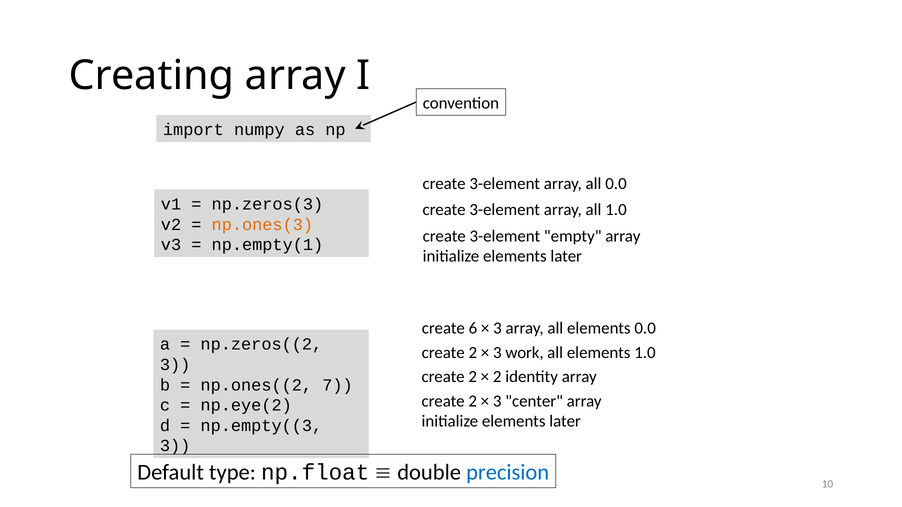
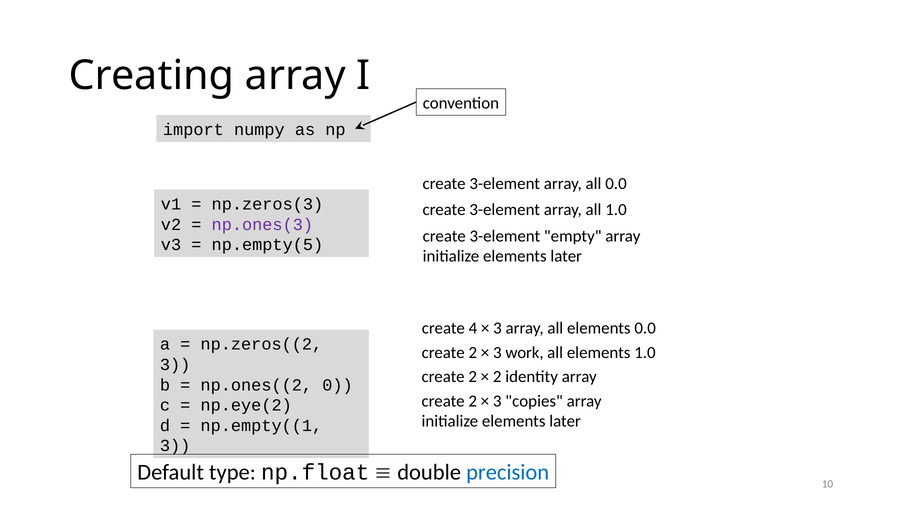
np.ones(3 colour: orange -> purple
np.empty(1: np.empty(1 -> np.empty(5
6: 6 -> 4
7: 7 -> 0
center: center -> copies
np.empty((3: np.empty((3 -> np.empty((1
